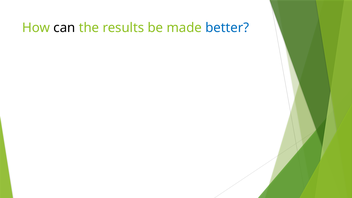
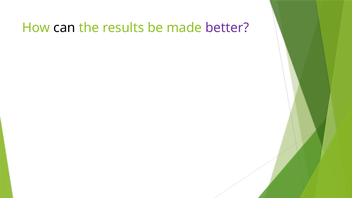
better colour: blue -> purple
